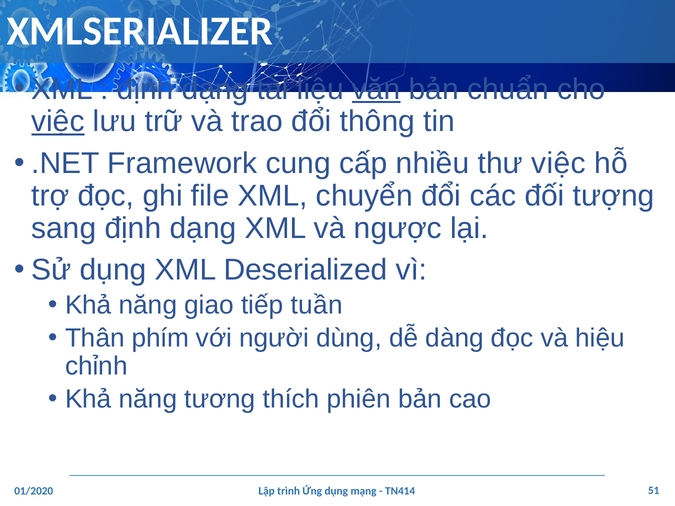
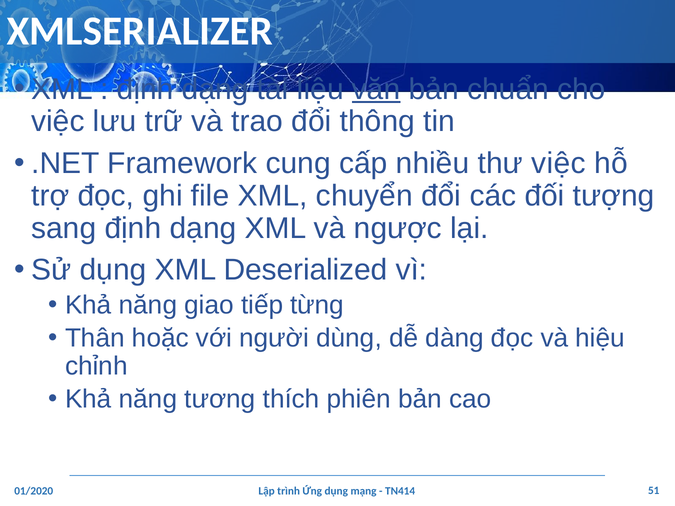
việc at (58, 122) underline: present -> none
tuần: tuần -> từng
phím: phím -> hoặc
